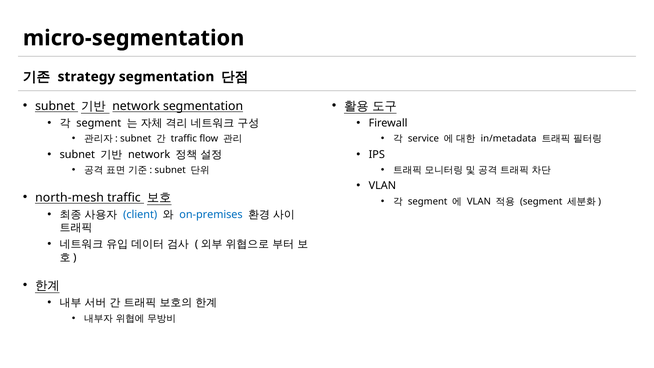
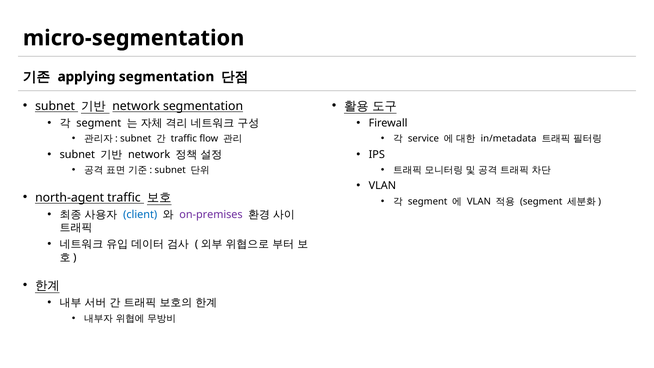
strategy: strategy -> applying
north-mesh: north-mesh -> north-agent
on-premises colour: blue -> purple
